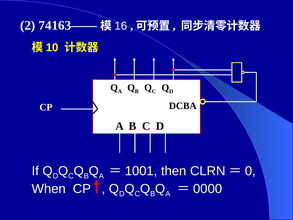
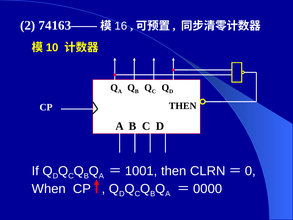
DCBA at (183, 106): DCBA -> THEN
